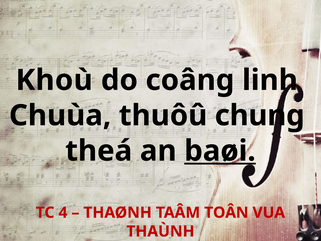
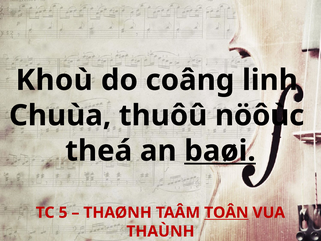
chung: chung -> nöôùc
4: 4 -> 5
TOÂN underline: none -> present
